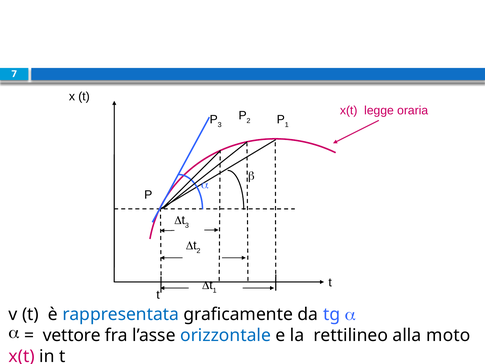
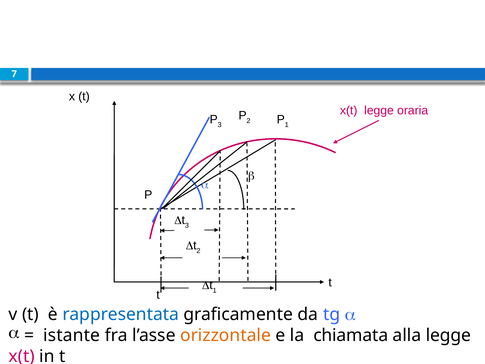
vettore: vettore -> istante
orizzontale colour: blue -> orange
rettilineo: rettilineo -> chiamata
alla moto: moto -> legge
